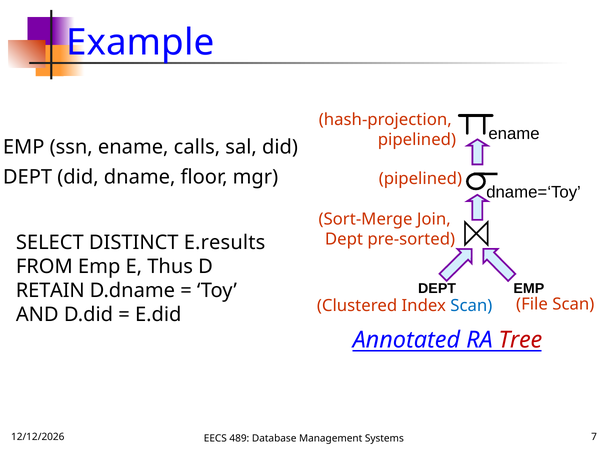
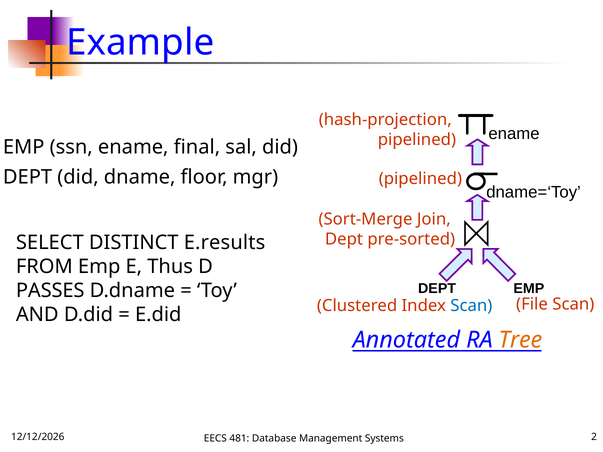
calls: calls -> final
RETAIN: RETAIN -> PASSES
Tree colour: red -> orange
489: 489 -> 481
7: 7 -> 2
